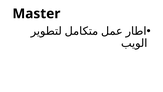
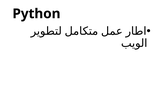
Master: Master -> Python
